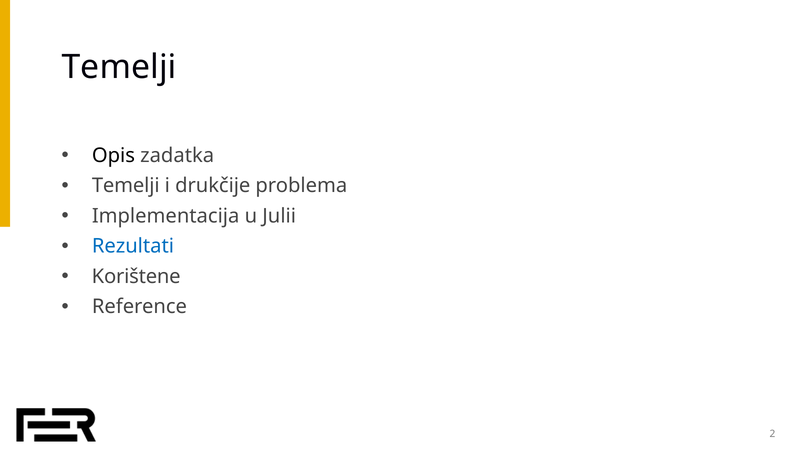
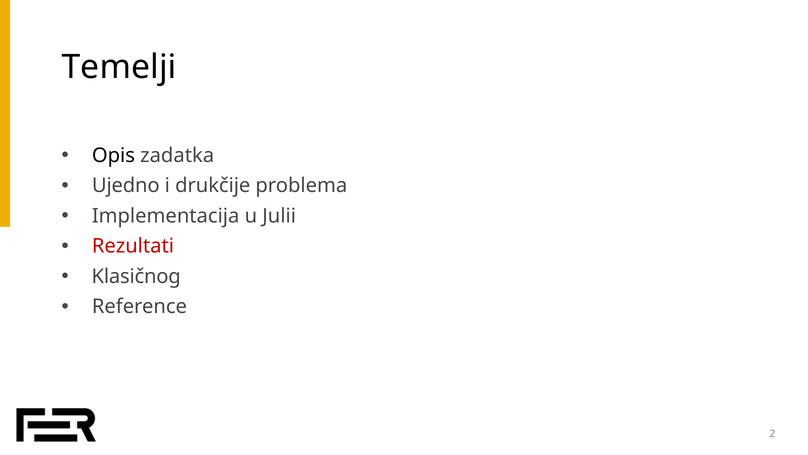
Temelji at (126, 185): Temelji -> Ujedno
Rezultati colour: blue -> red
Korištene: Korištene -> Klasičnog
